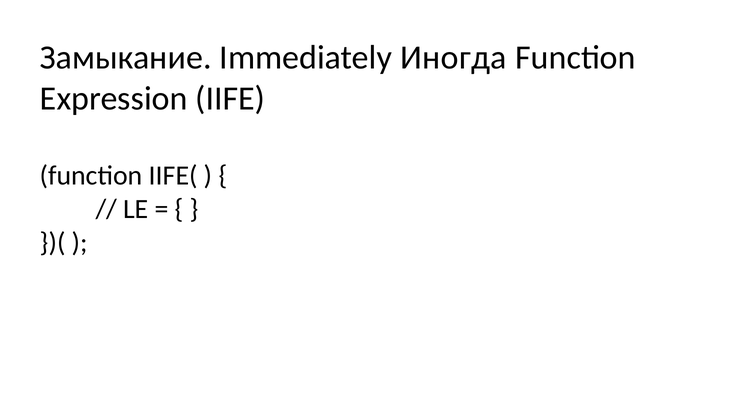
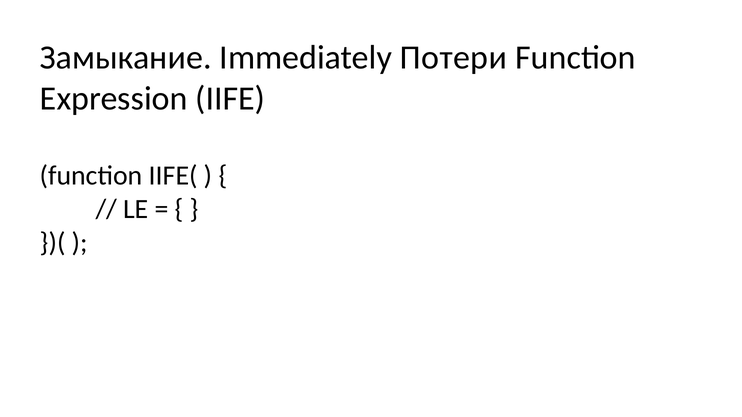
Иногда: Иногда -> Потери
